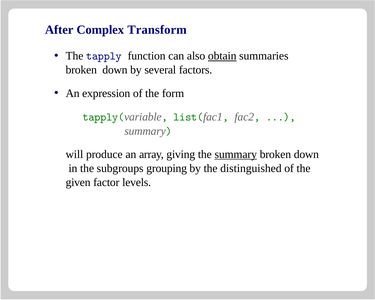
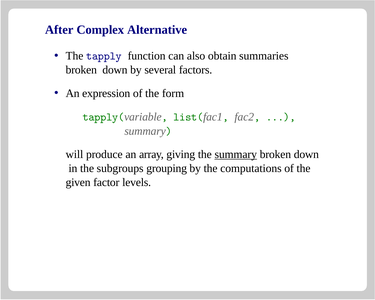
Transform: Transform -> Alternative
obtain underline: present -> none
distinguished: distinguished -> computations
